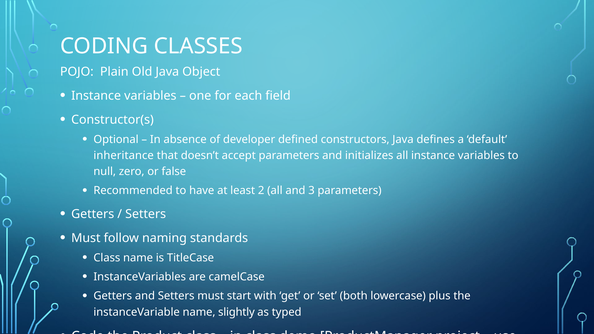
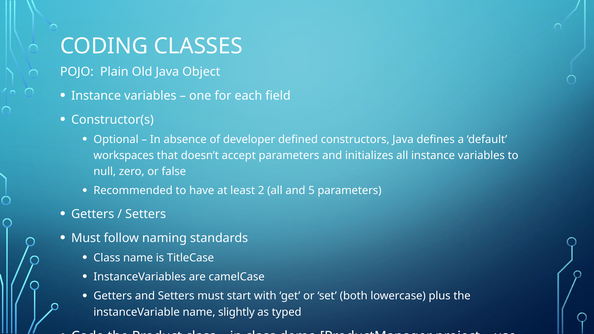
inheritance: inheritance -> workspaces
3: 3 -> 5
